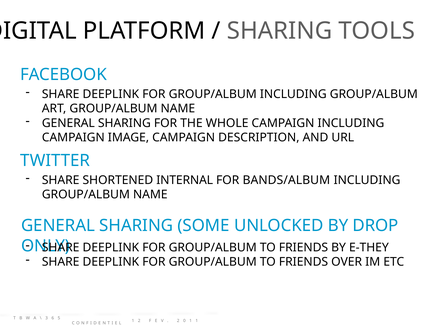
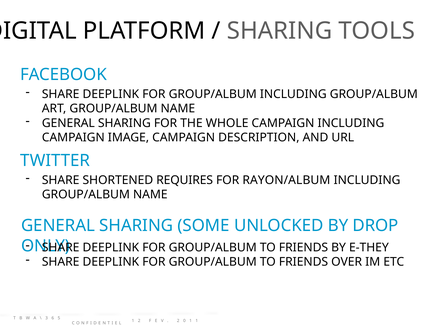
INTERNAL: INTERNAL -> REQUIRES
BANDS/ALBUM: BANDS/ALBUM -> RAYON/ALBUM
